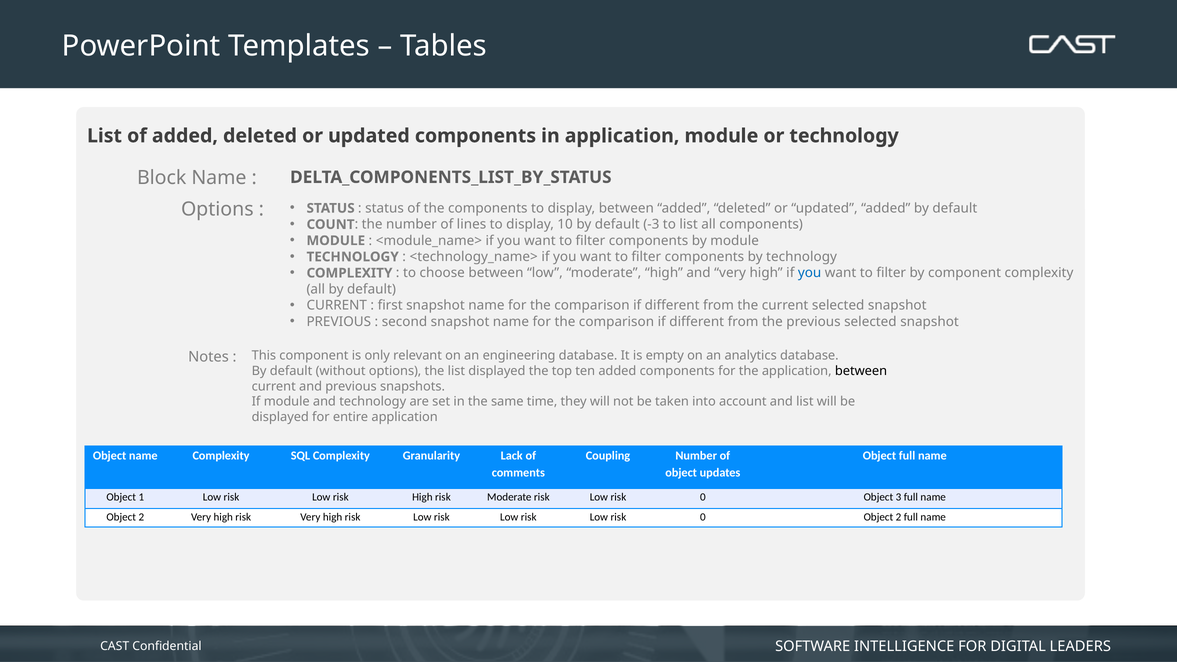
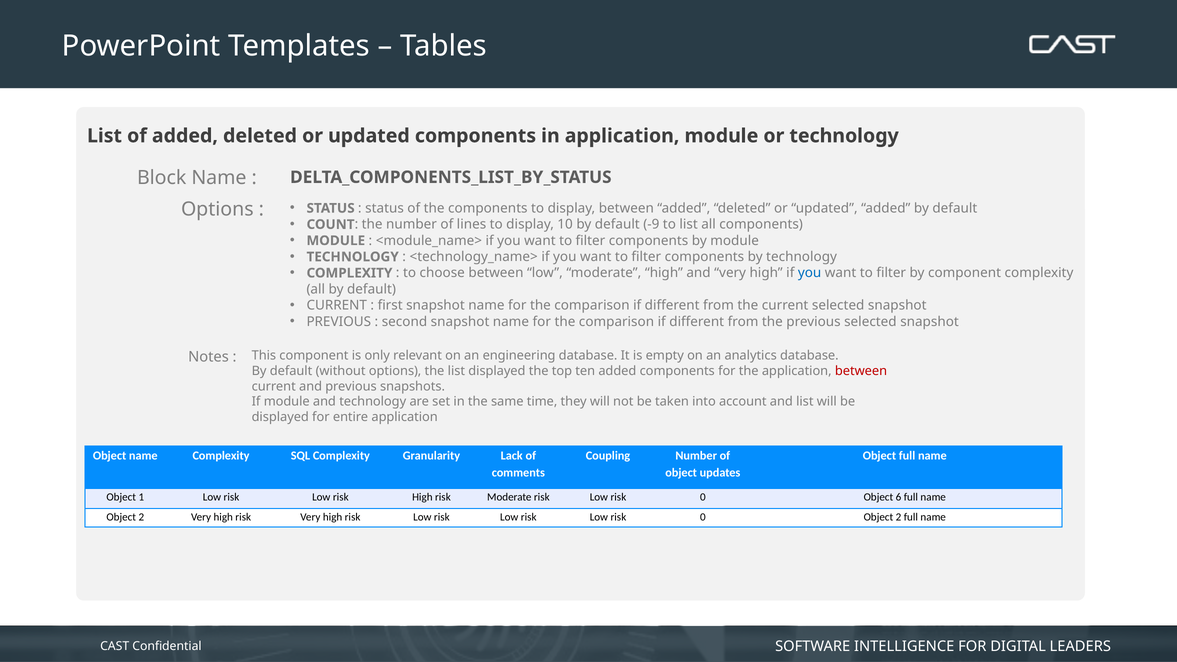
-3: -3 -> -9
between at (861, 371) colour: black -> red
3: 3 -> 6
